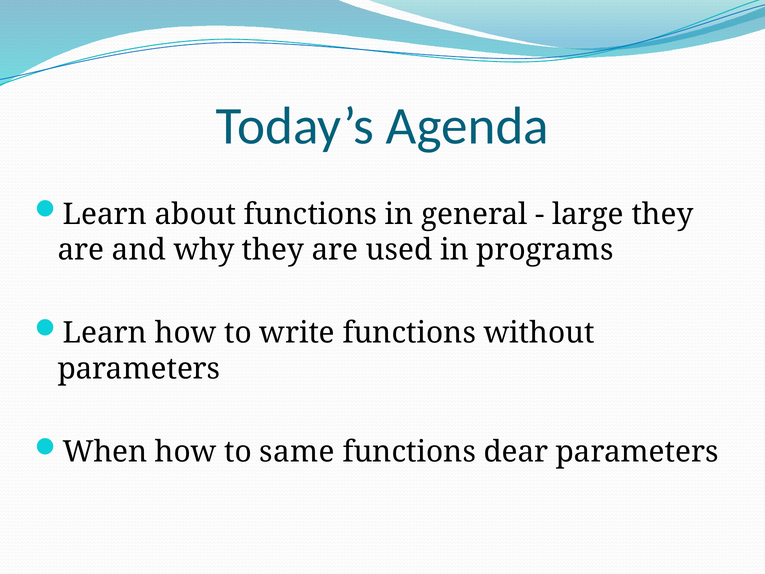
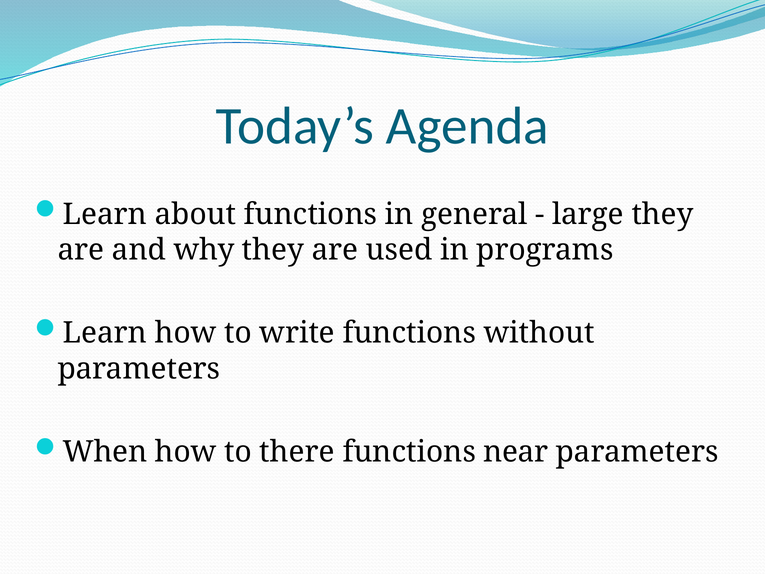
same: same -> there
dear: dear -> near
